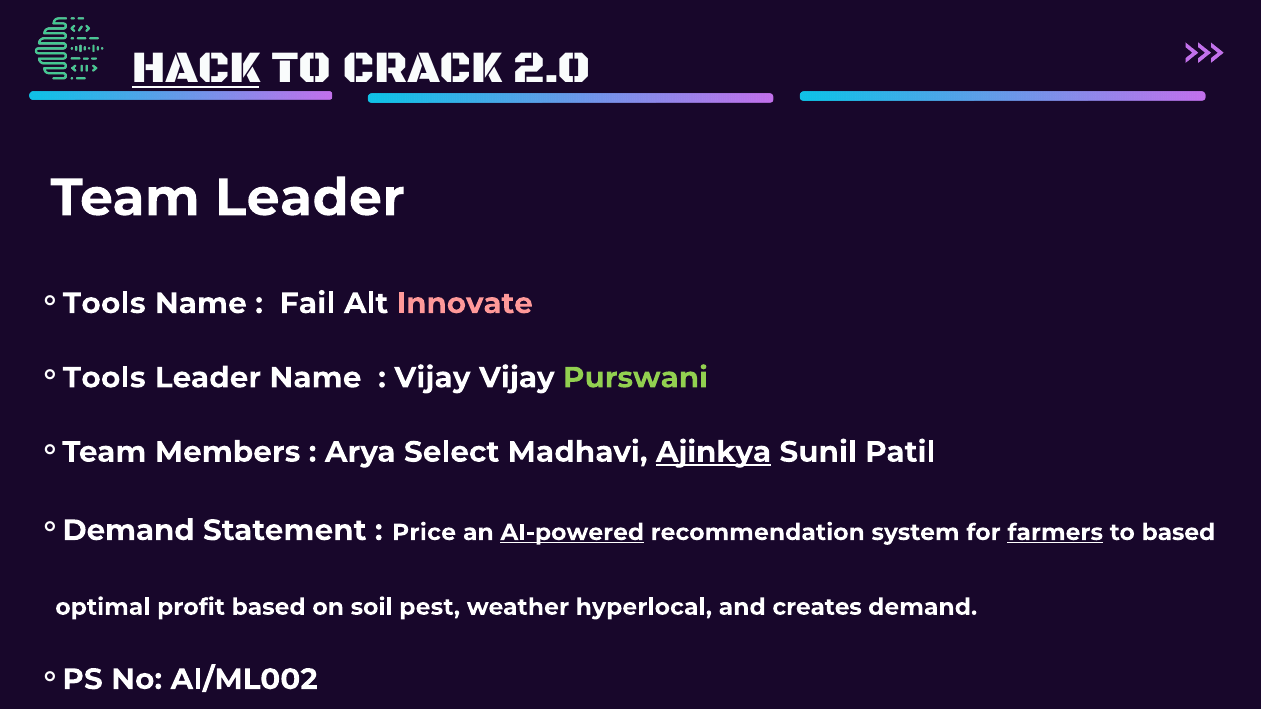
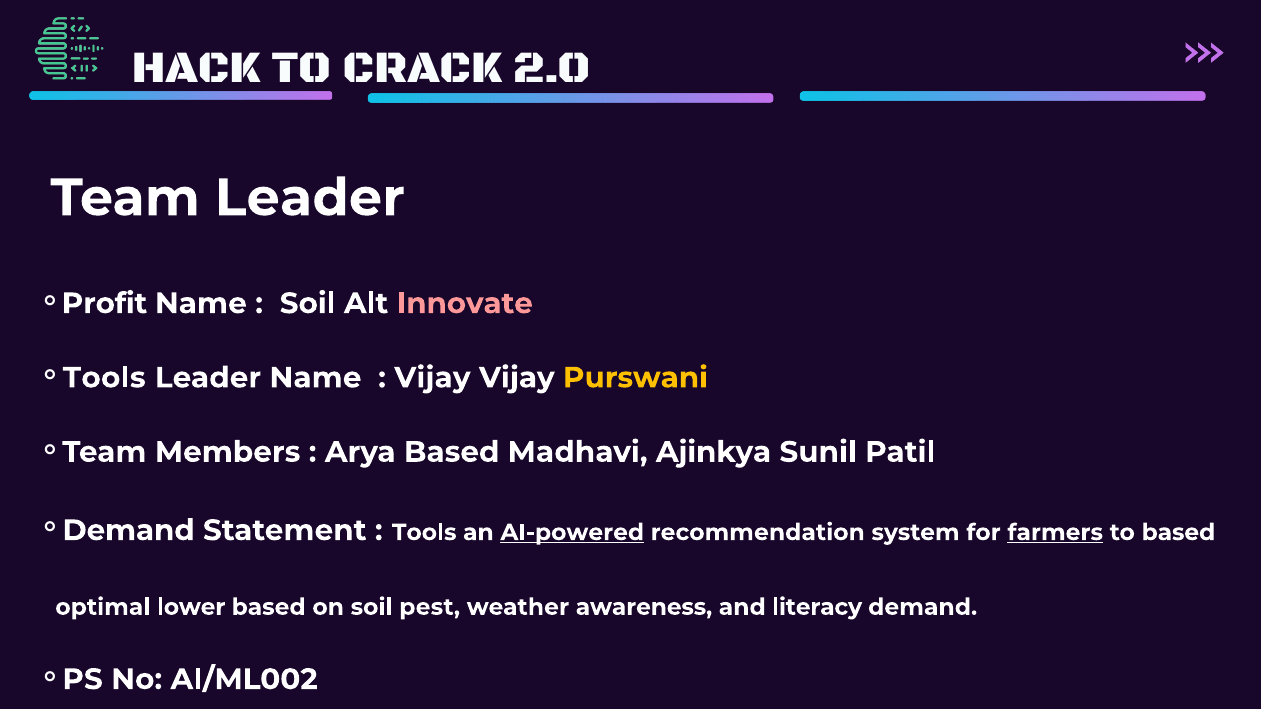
HACK underline: present -> none
Tools at (104, 304): Tools -> Profit
Fail at (308, 304): Fail -> Soil
Purswani colour: light green -> yellow
Arya Select: Select -> Based
Ajinkya underline: present -> none
Price at (424, 533): Price -> Tools
profit: profit -> lower
hyperlocal: hyperlocal -> awareness
creates: creates -> literacy
